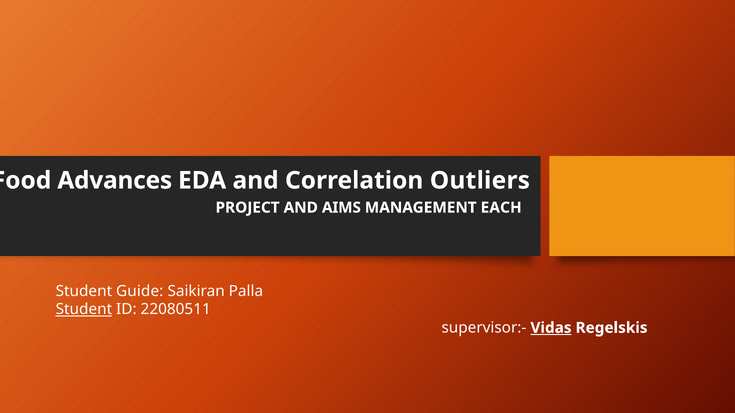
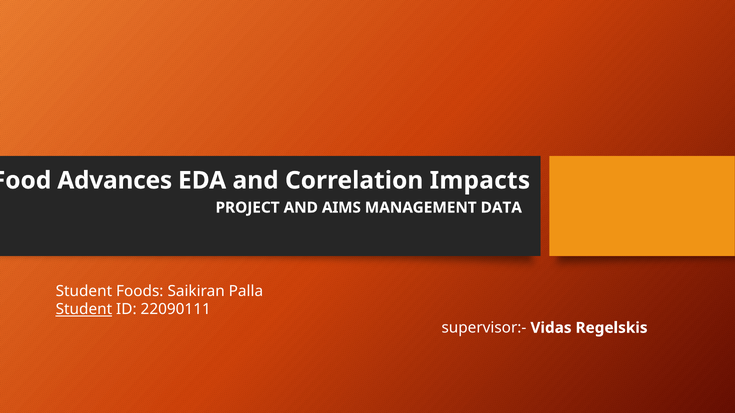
Outliers: Outliers -> Impacts
EACH: EACH -> DATA
Guide: Guide -> Foods
22080511: 22080511 -> 22090111
Vidas underline: present -> none
